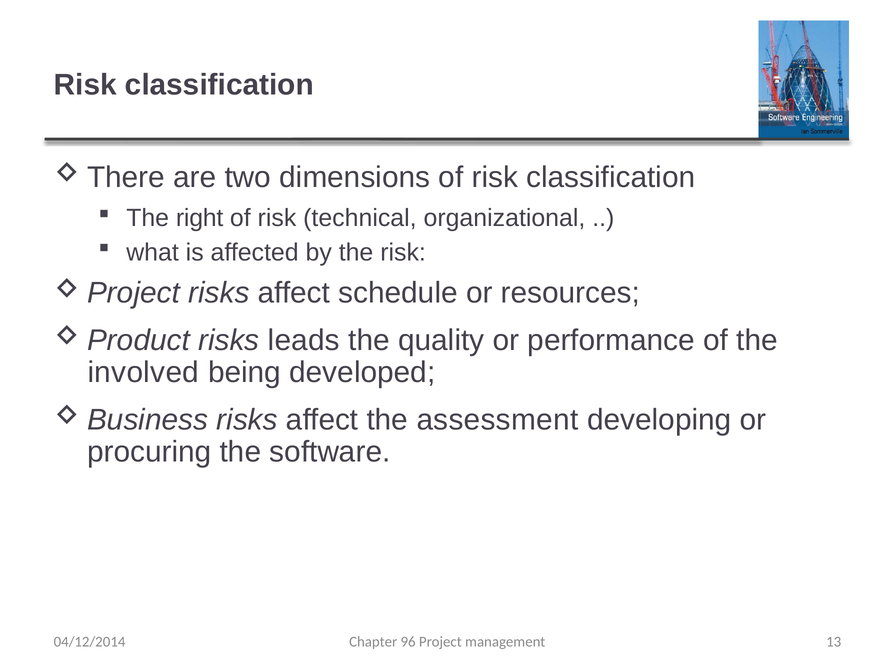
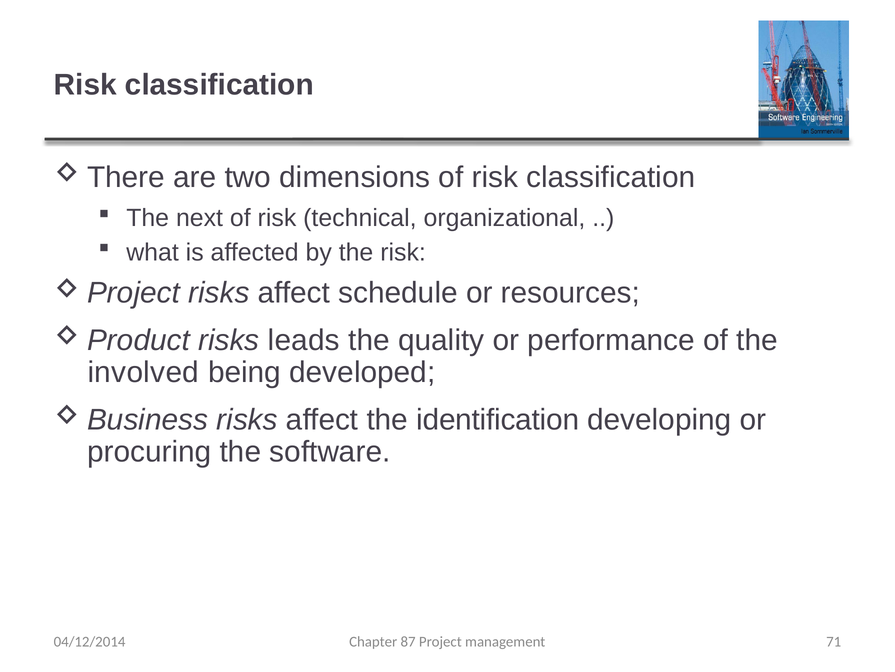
right: right -> next
assessment: assessment -> identification
96: 96 -> 87
13: 13 -> 71
